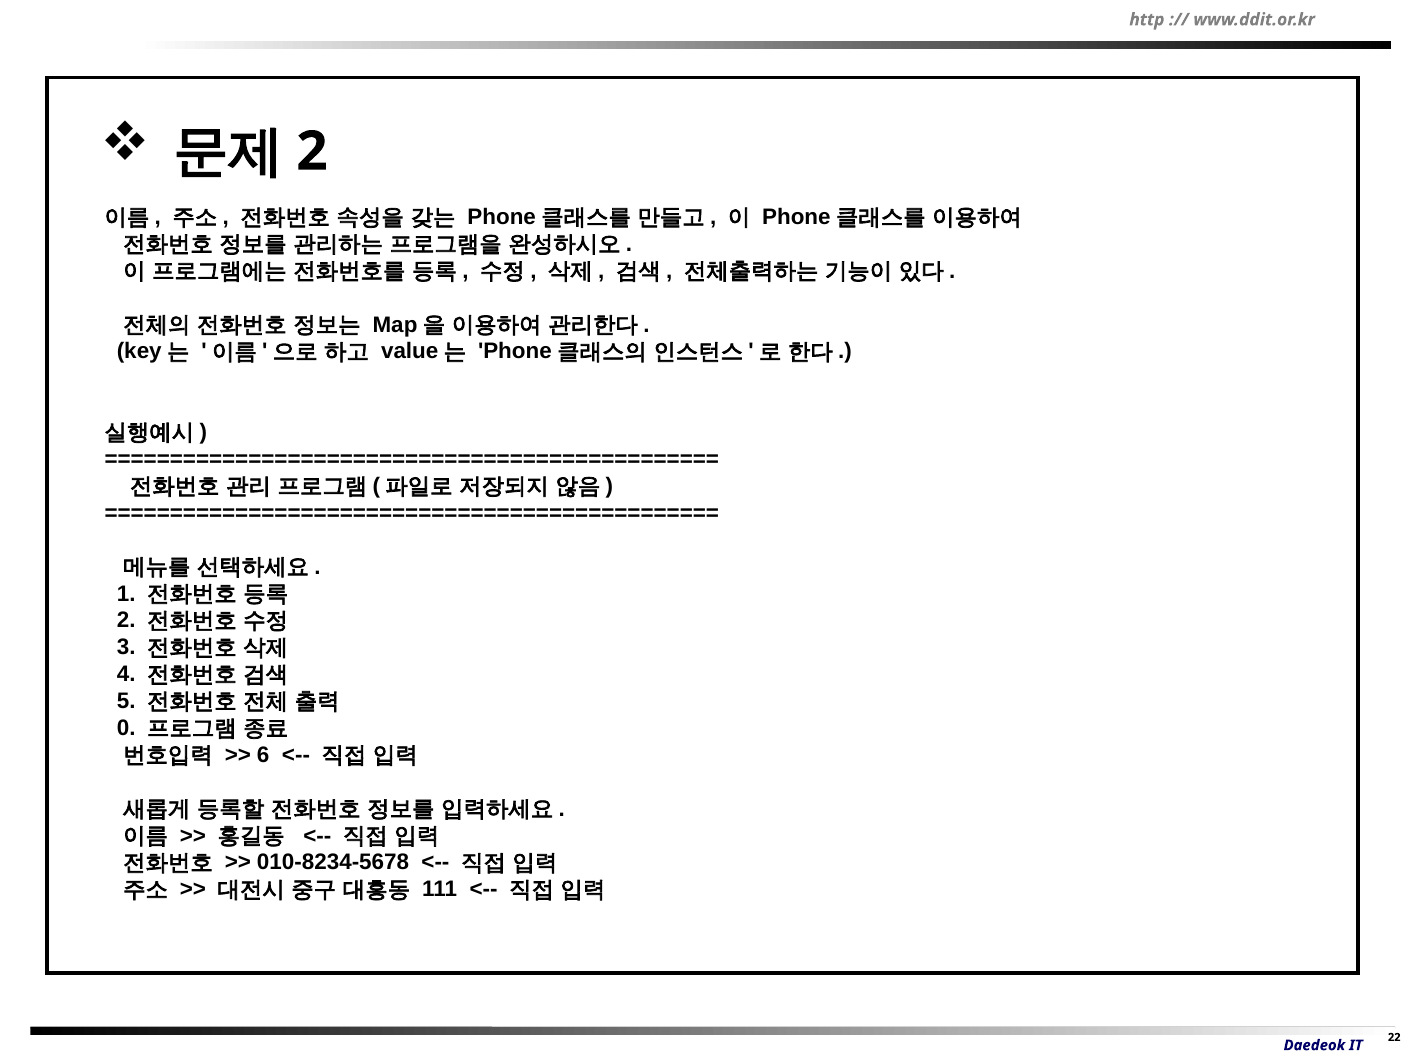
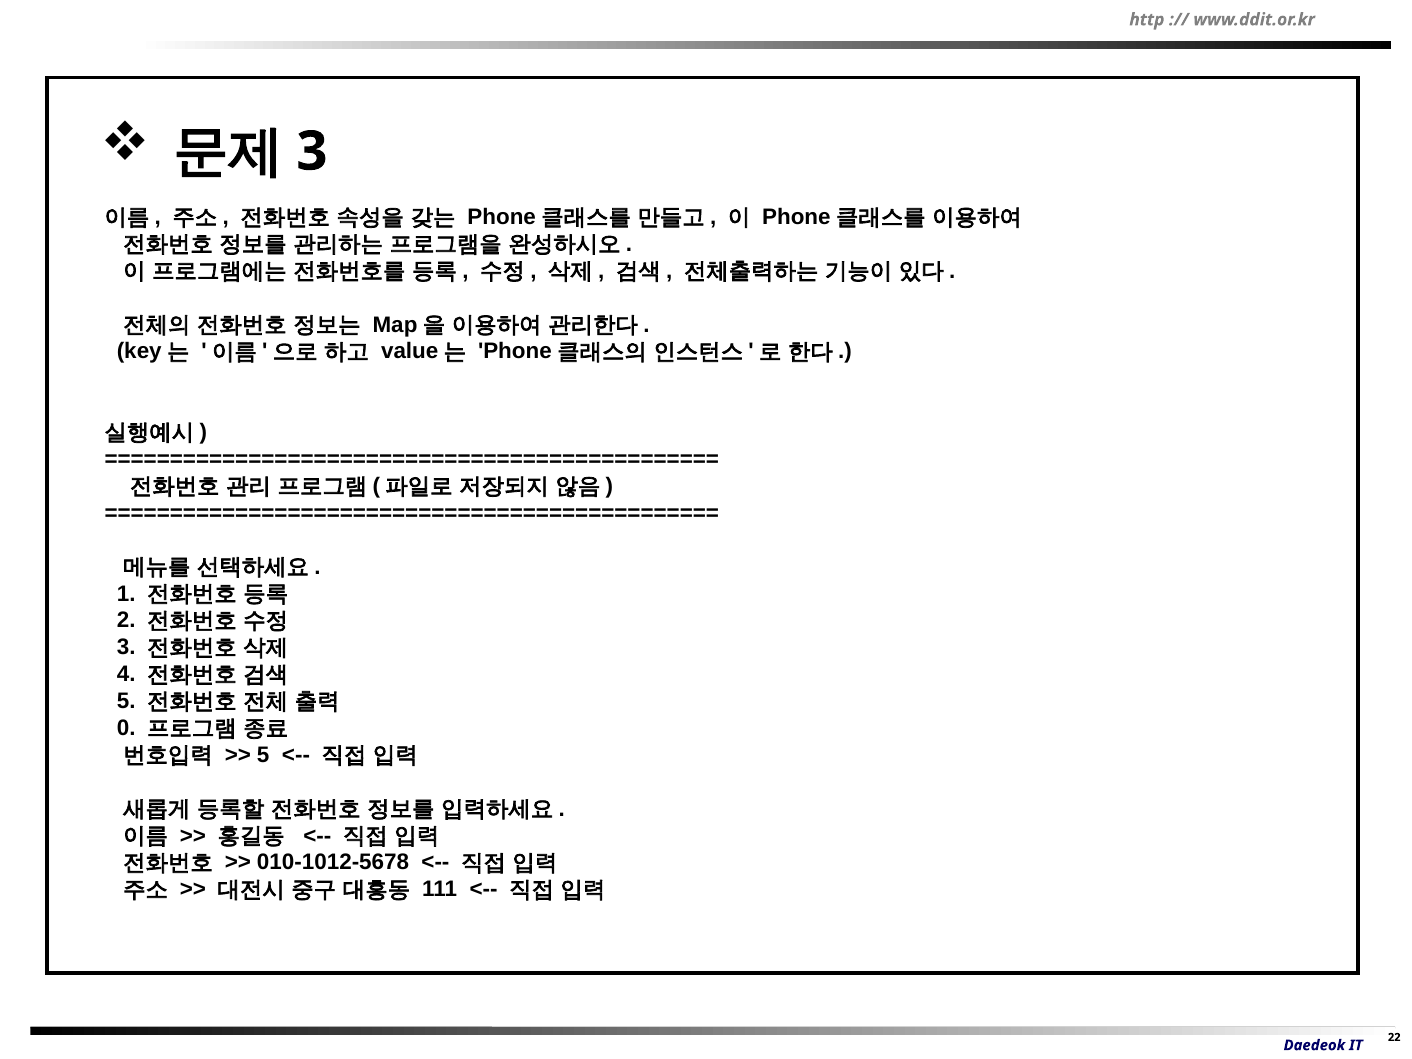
2 at (312, 152): 2 -> 3
6 at (263, 755): 6 -> 5
010-8234-5678: 010-8234-5678 -> 010-1012-5678
